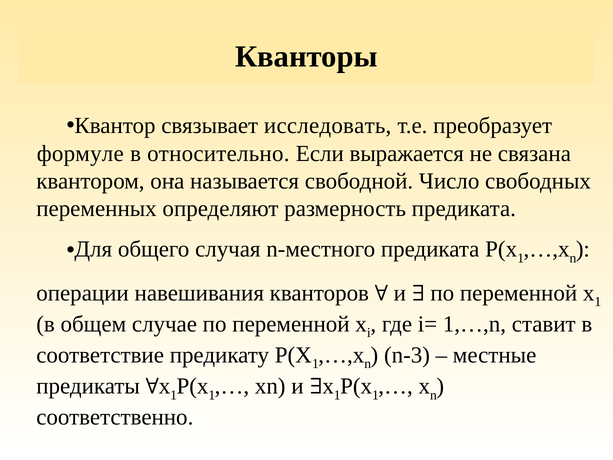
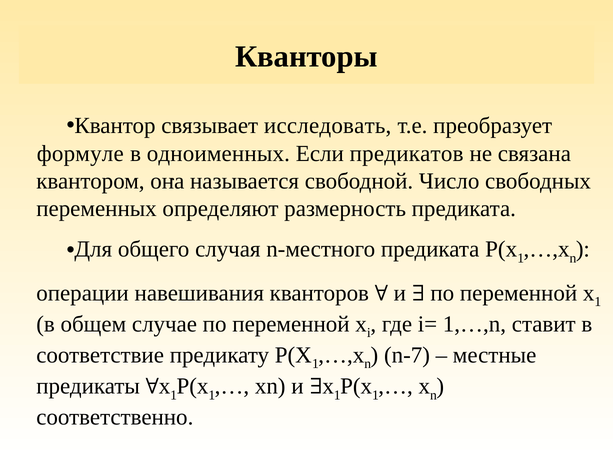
относительно: относительно -> одноименных
выражается: выражается -> предикатов
n-3: n-3 -> n-7
